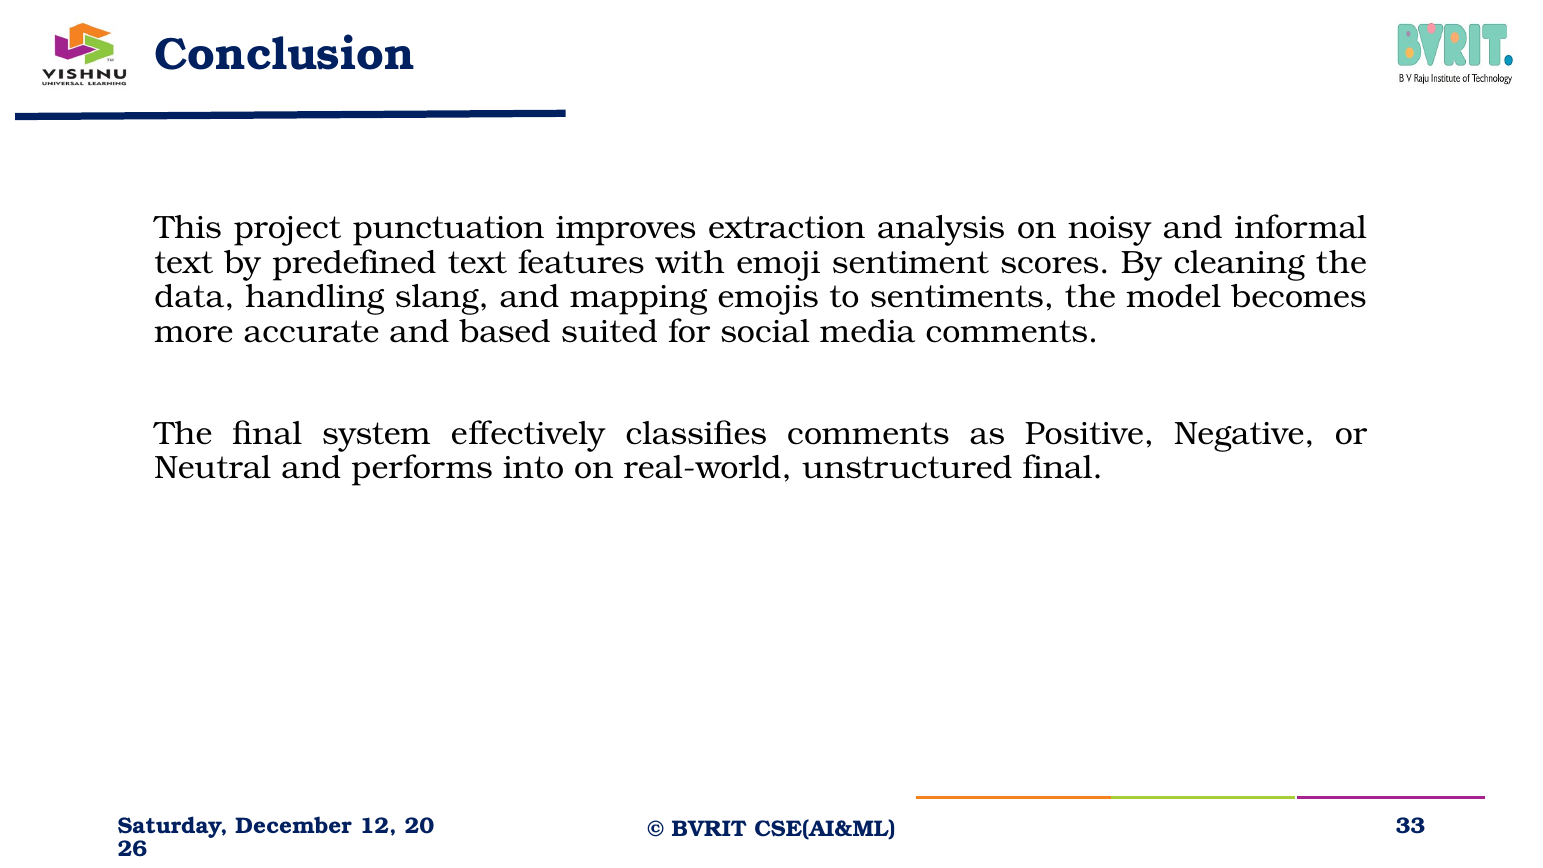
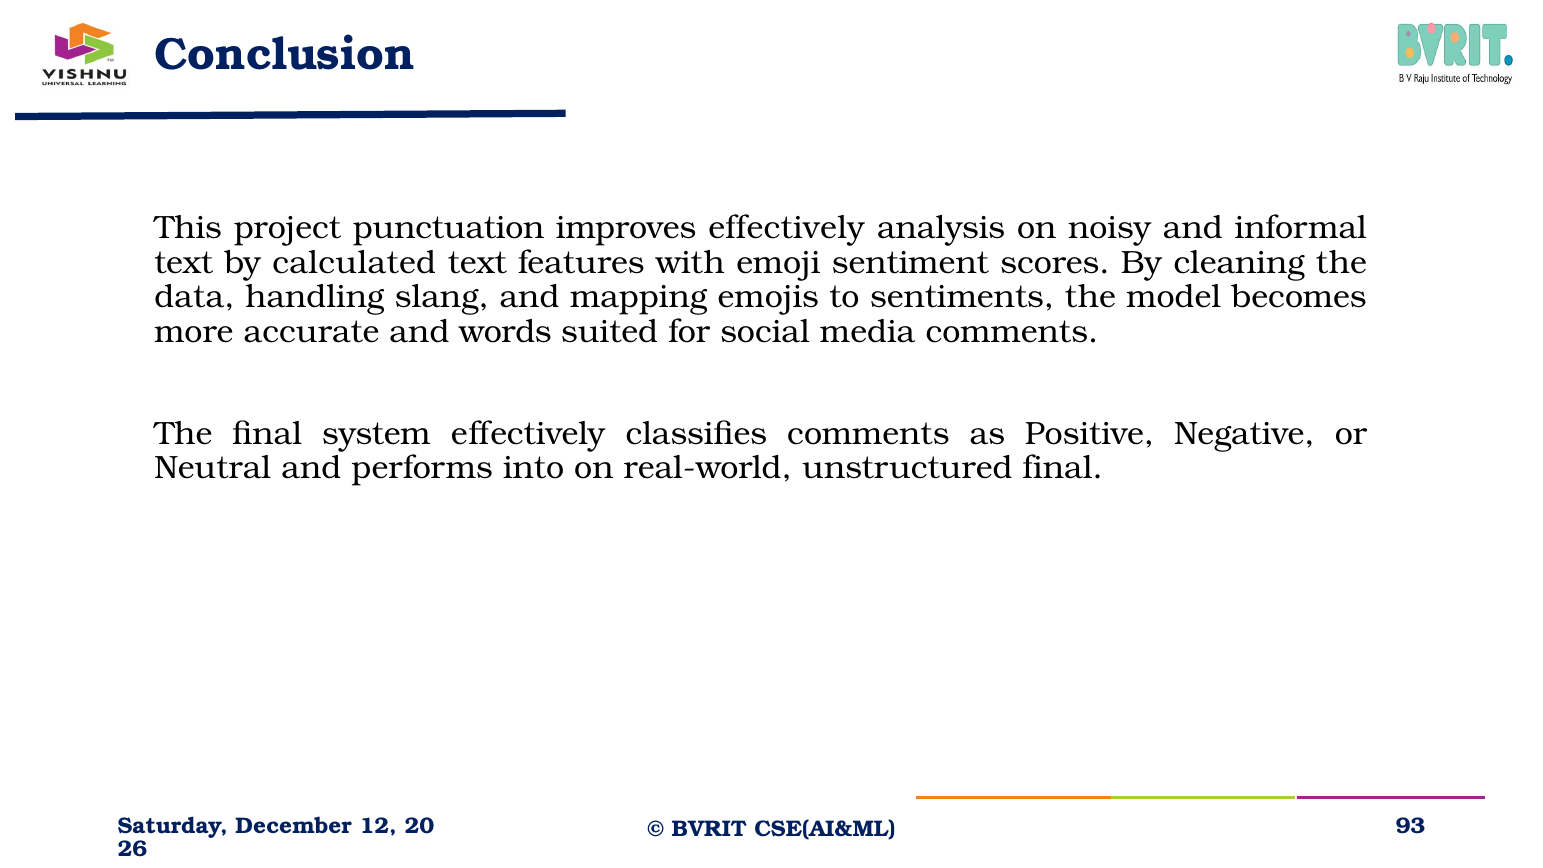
improves extraction: extraction -> effectively
predefined: predefined -> calculated
based: based -> words
33: 33 -> 93
